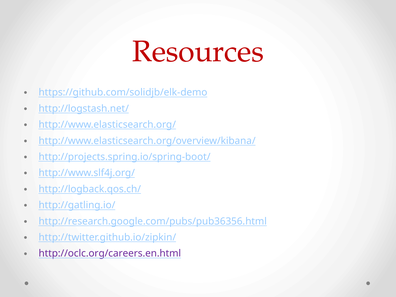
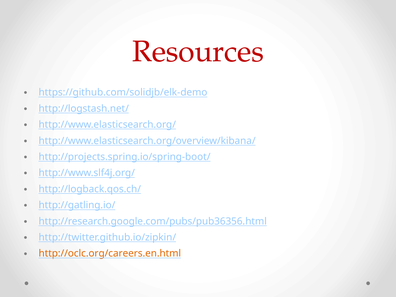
http://oclc.org/careers.en.html colour: purple -> orange
